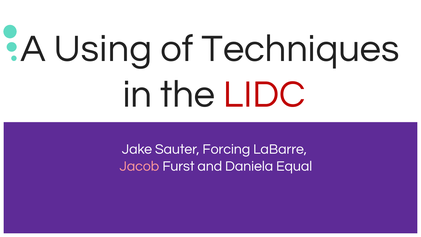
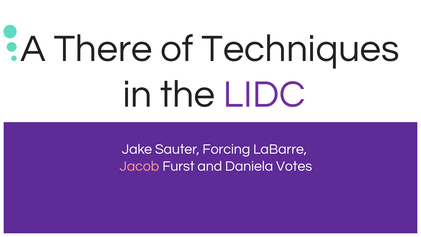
Using: Using -> There
LIDC colour: red -> purple
Equal: Equal -> Votes
